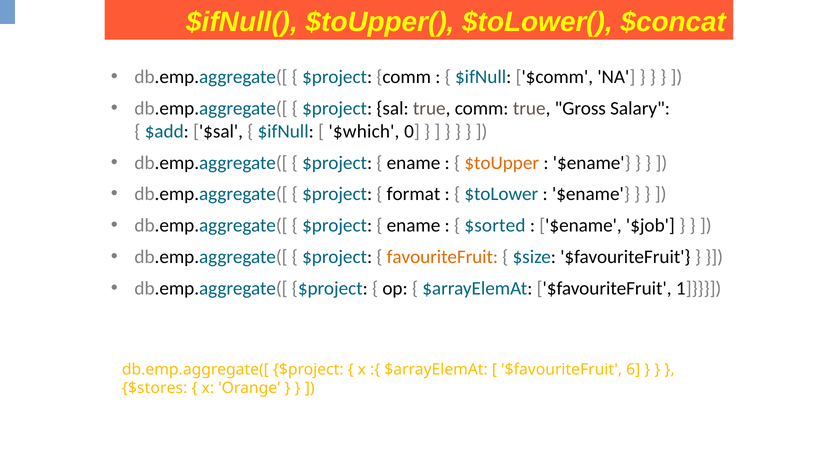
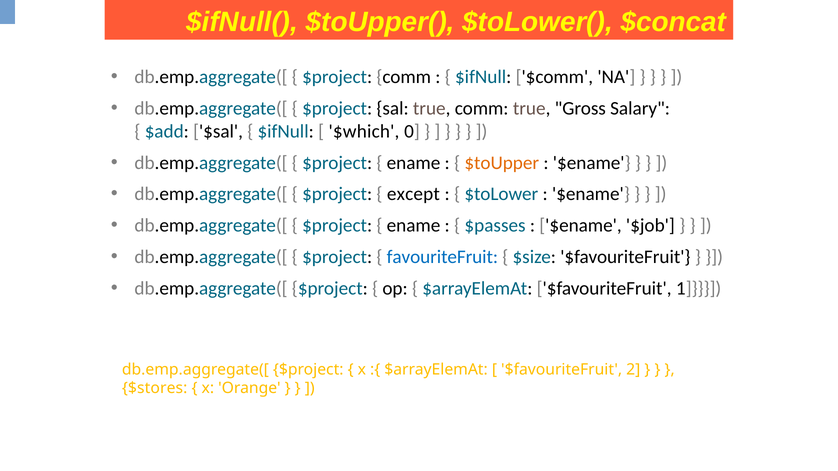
format: format -> except
$sorted: $sorted -> $passes
favouriteFruit colour: orange -> blue
6: 6 -> 2
